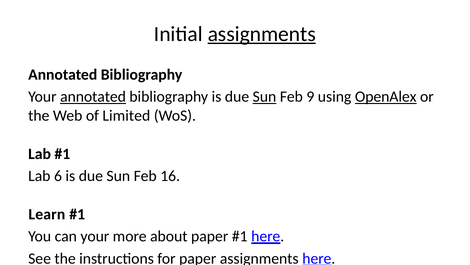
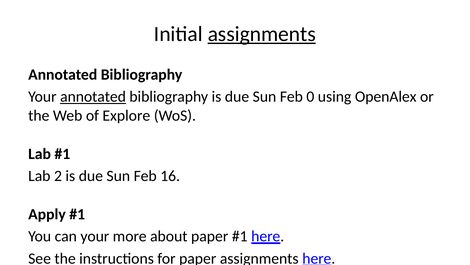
Sun at (264, 96) underline: present -> none
9: 9 -> 0
OpenAlex underline: present -> none
Limited: Limited -> Explore
6: 6 -> 2
Learn at (47, 214): Learn -> Apply
